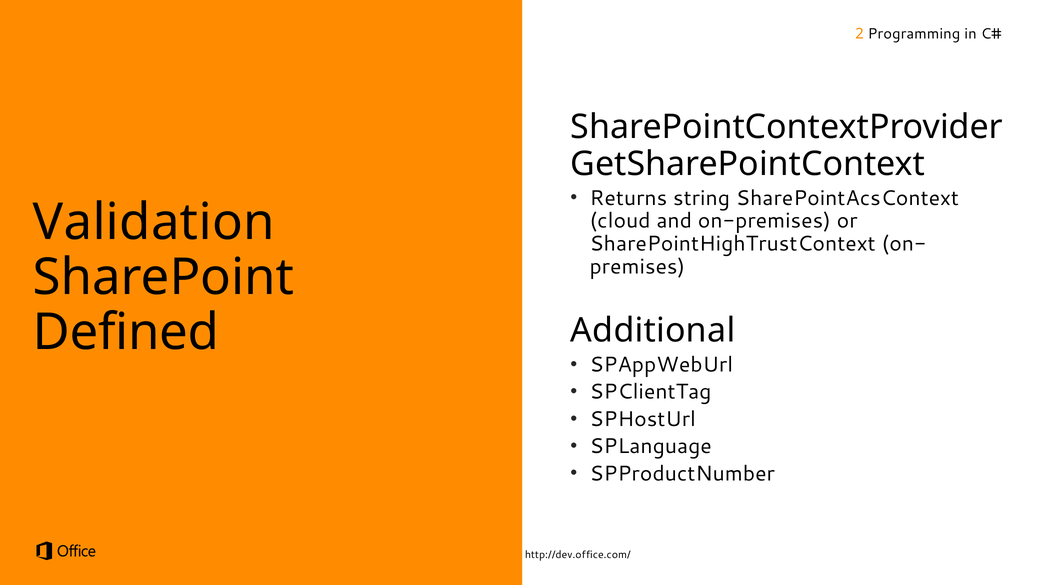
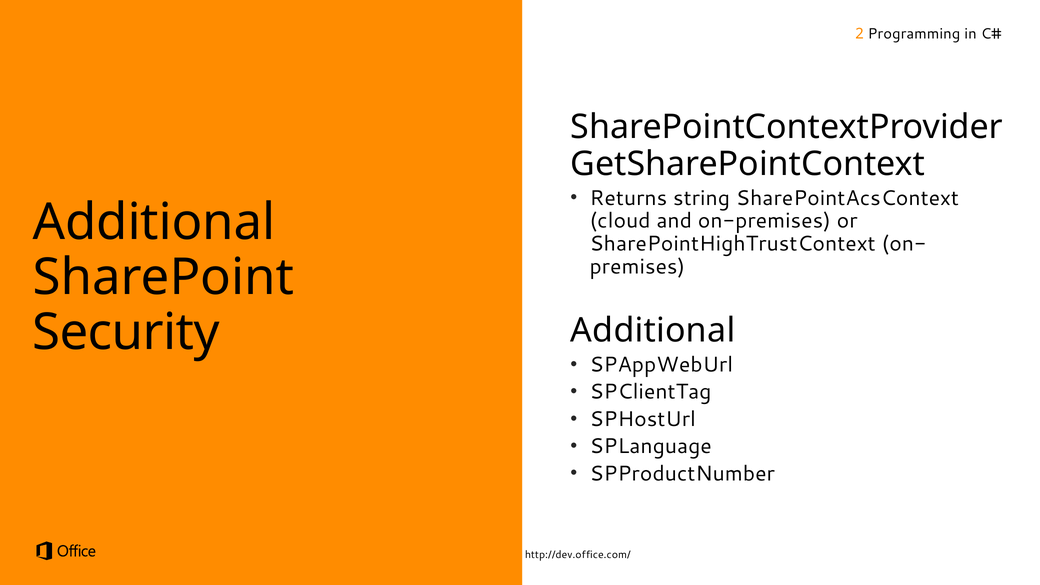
Validation at (154, 222): Validation -> Additional
Defined: Defined -> Security
